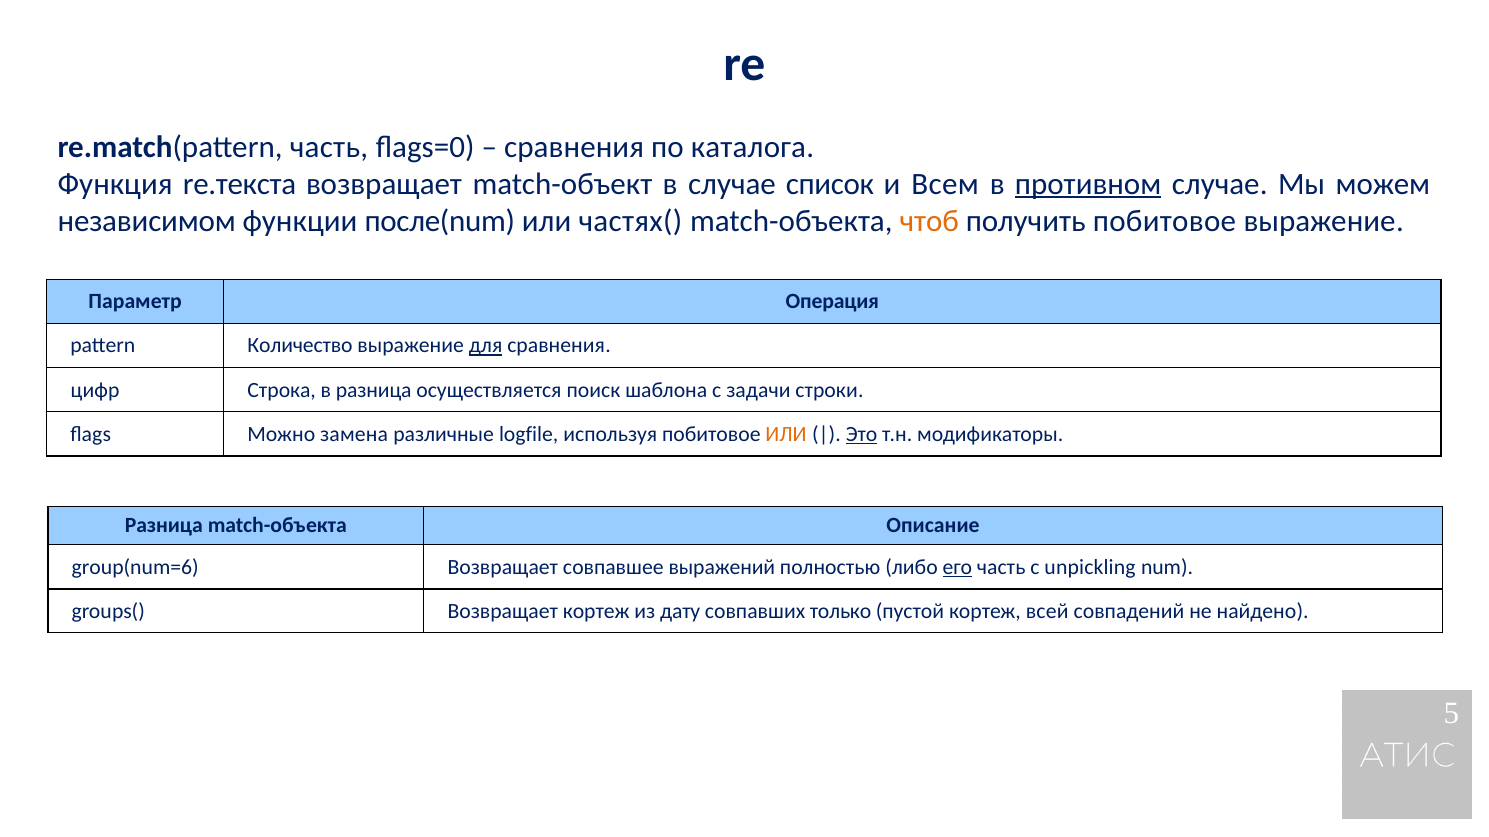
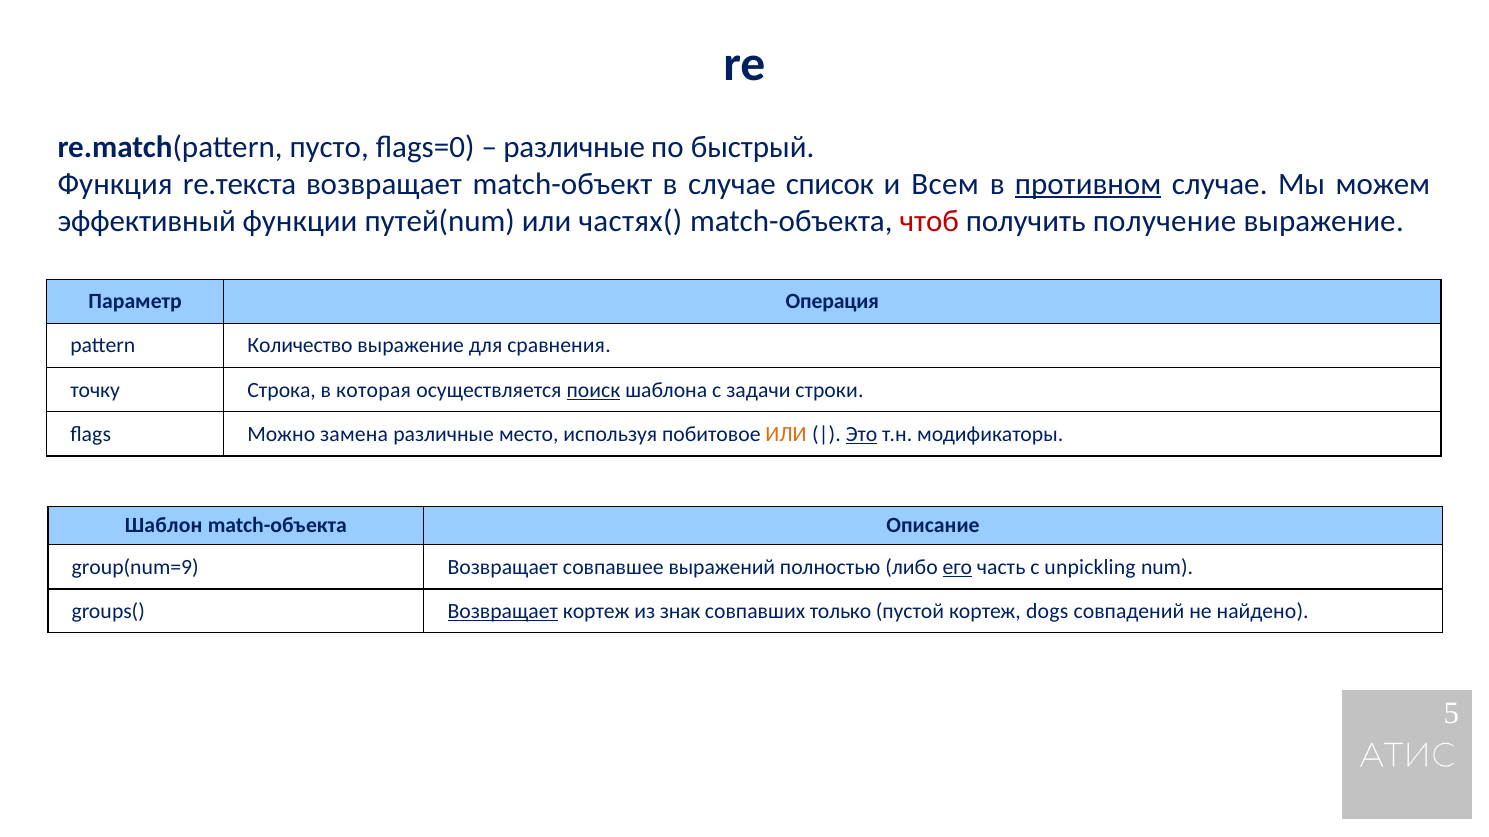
re.match(pattern часть: часть -> пусто
сравнения at (574, 147): сравнения -> различные
каталога: каталога -> быстрый
независимом: независимом -> эффективный
после(num: после(num -> путей(num
чтоб colour: orange -> red
получить побитовое: побитовое -> получение
для underline: present -> none
цифр: цифр -> точку
в разница: разница -> которая
поиск underline: none -> present
logfile: logfile -> меcто
Разница at (164, 526): Разница -> Шаблон
group(num=6: group(num=6 -> group(num=9
Возвращает at (503, 612) underline: none -> present
дату: дату -> знак
всей: всей -> dogs
